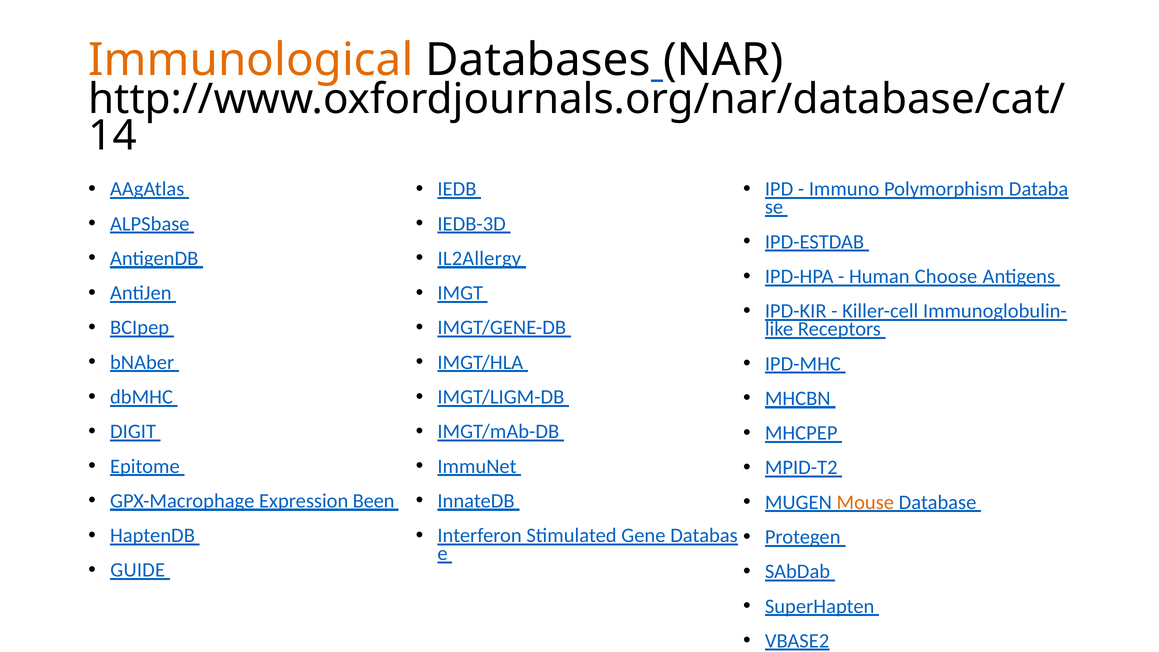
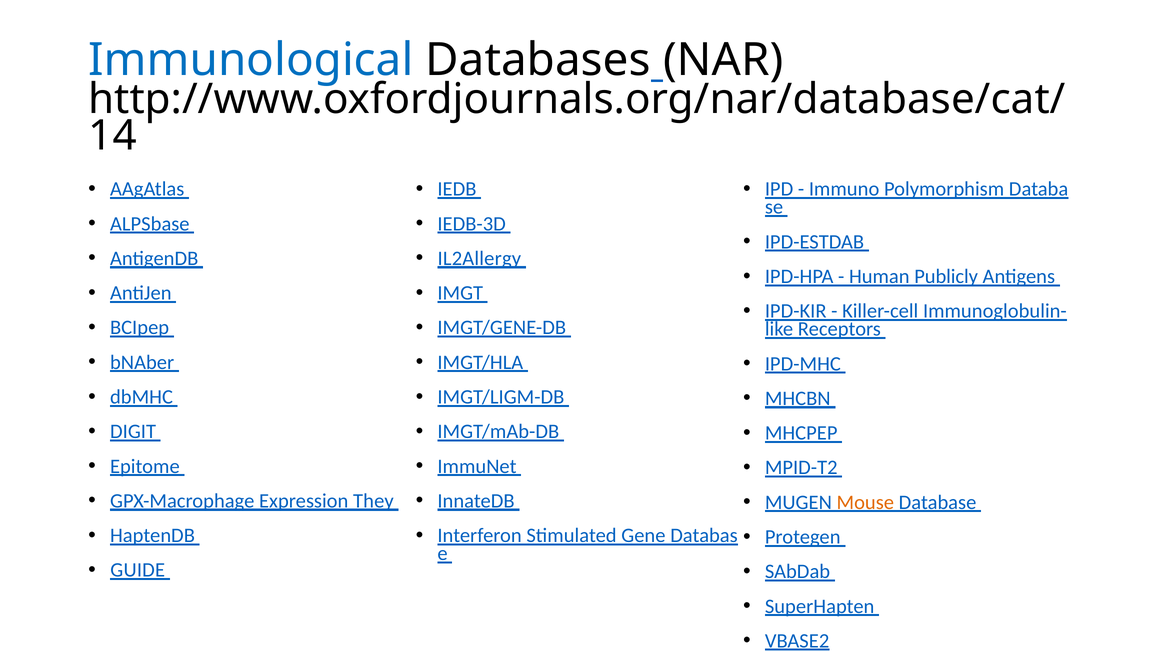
Immunological colour: orange -> blue
Choose: Choose -> Publicly
Been: Been -> They
